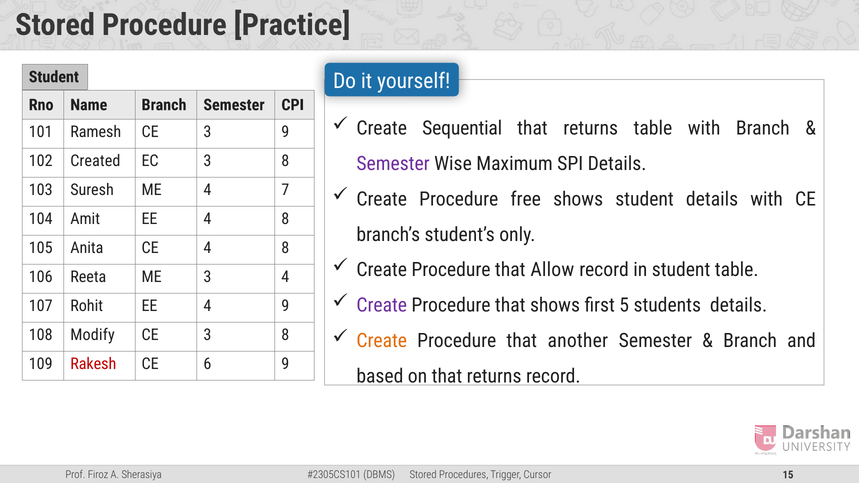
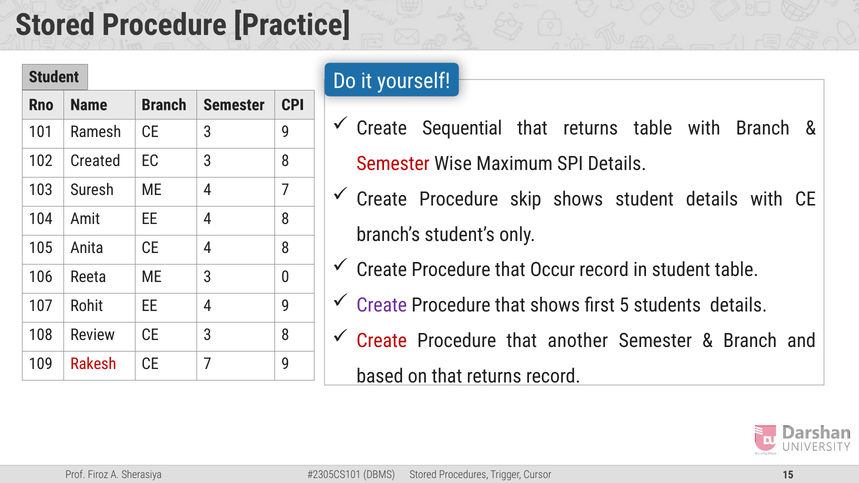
Semester at (393, 164) colour: purple -> red
free: free -> skip
Allow: Allow -> Occur
3 4: 4 -> 0
Modify: Modify -> Review
Create at (382, 341) colour: orange -> red
CE 6: 6 -> 7
